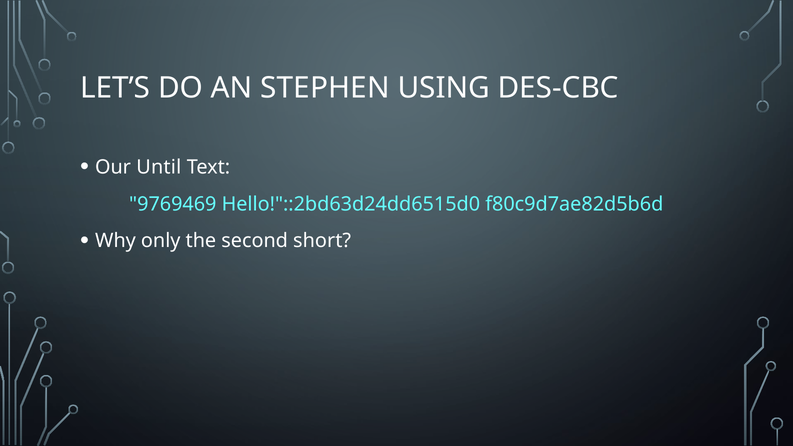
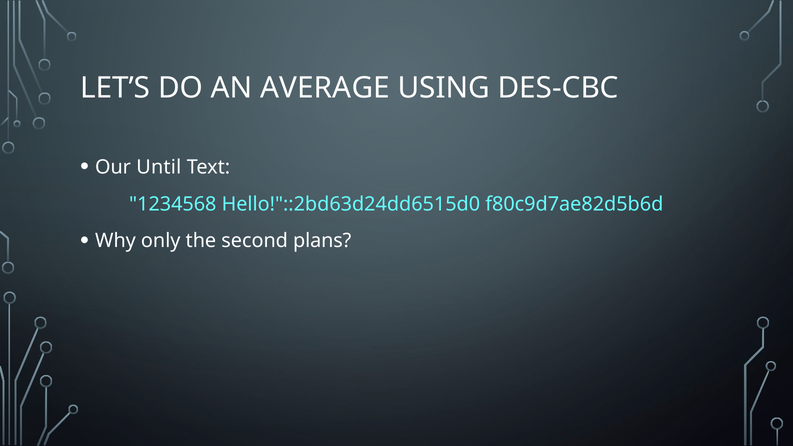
STEPHEN: STEPHEN -> AVERAGE
9769469: 9769469 -> 1234568
short: short -> plans
